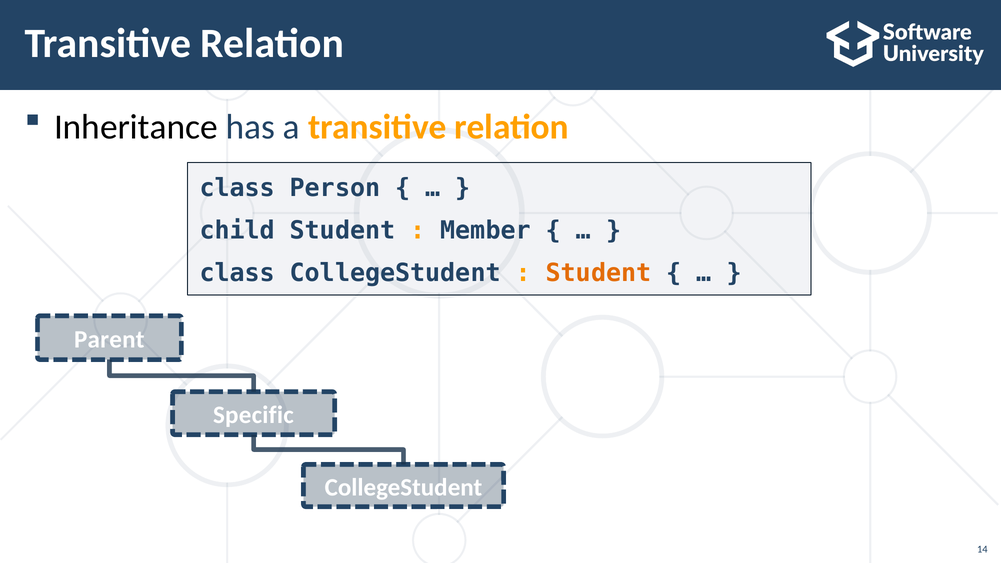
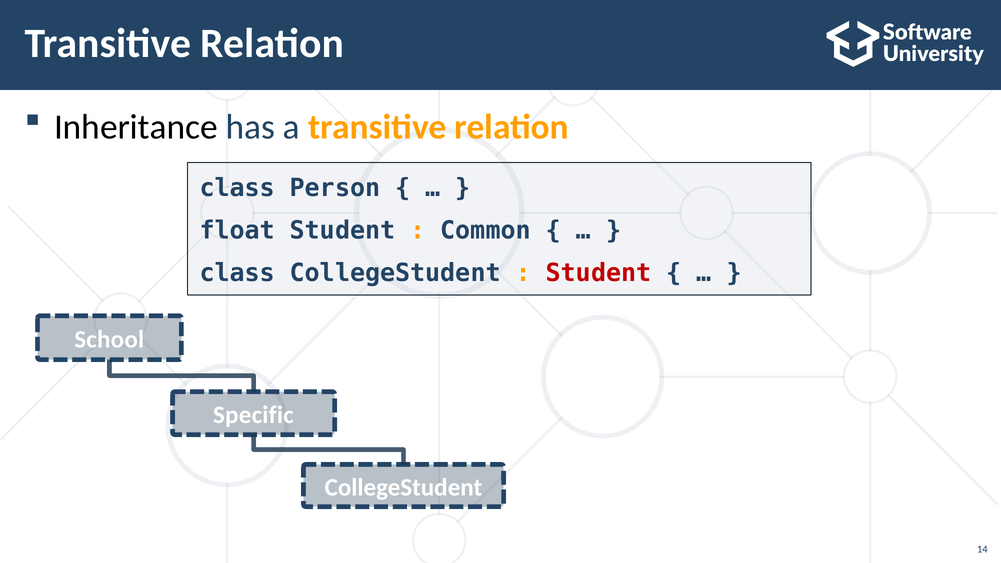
child: child -> float
Member: Member -> Common
Student at (599, 273) colour: orange -> red
Parent: Parent -> School
